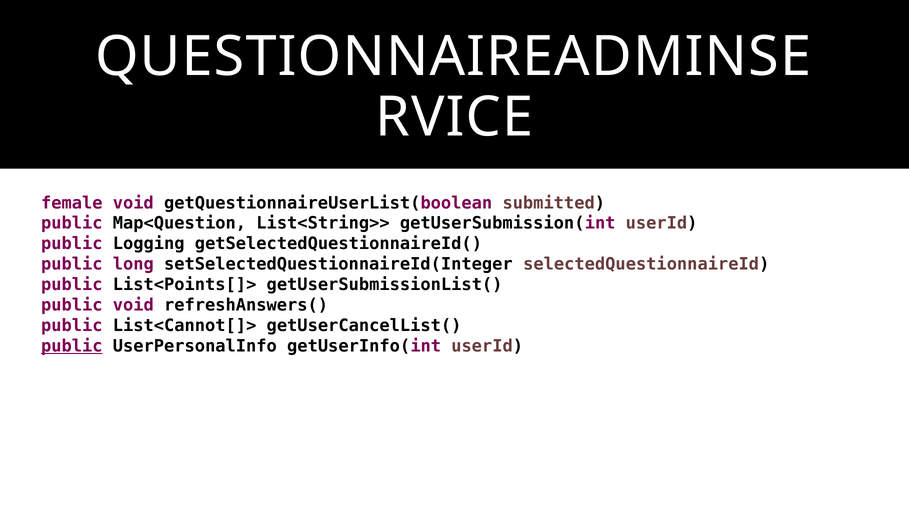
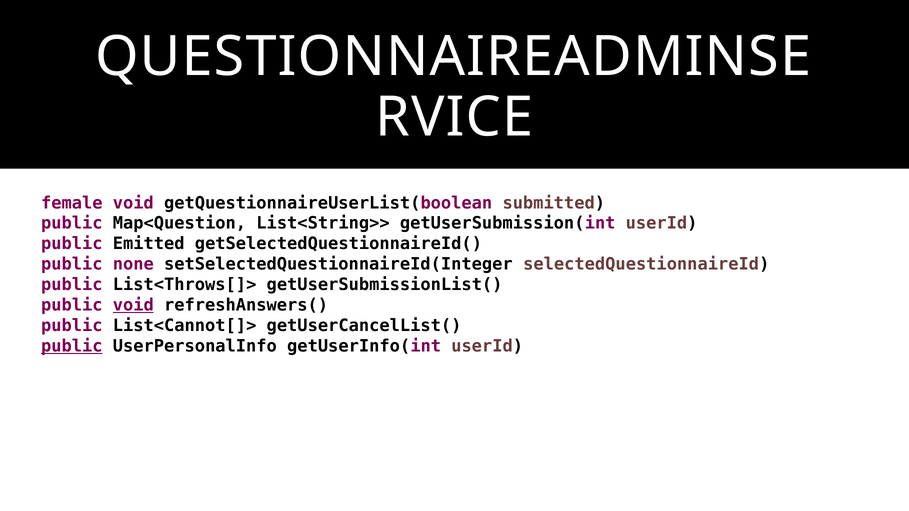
Logging: Logging -> Emitted
long: long -> none
List<Points[]>: List<Points[]> -> List<Throws[]>
void at (133, 305) underline: none -> present
